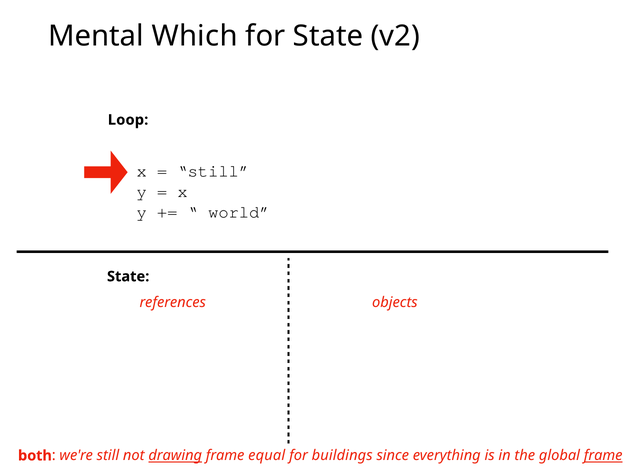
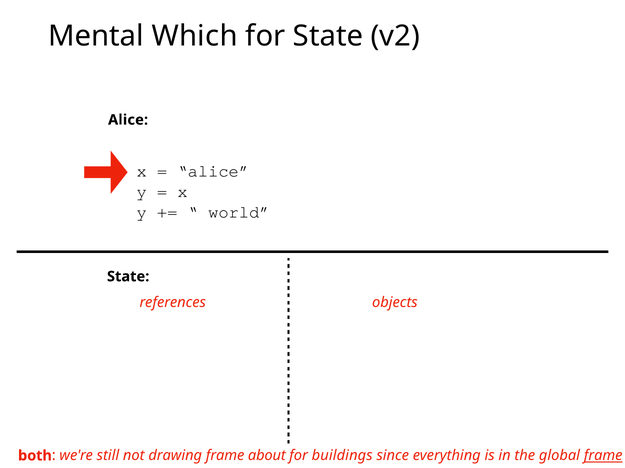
Loop at (128, 120): Loop -> Alice
still at (213, 172): still -> alice
drawing underline: present -> none
equal: equal -> about
